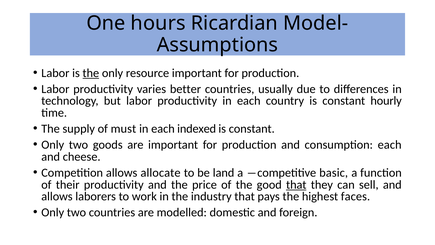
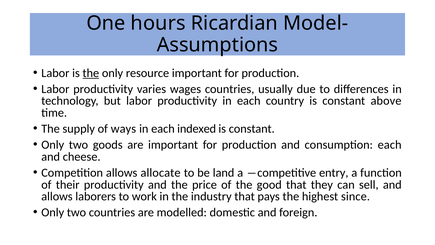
better: better -> wages
hourly: hourly -> above
must: must -> ways
basic: basic -> entry
that at (296, 184) underline: present -> none
faces: faces -> since
